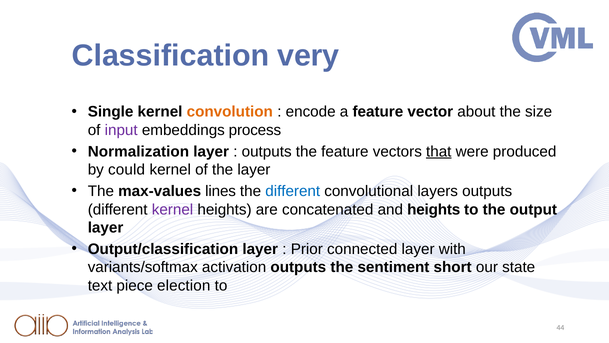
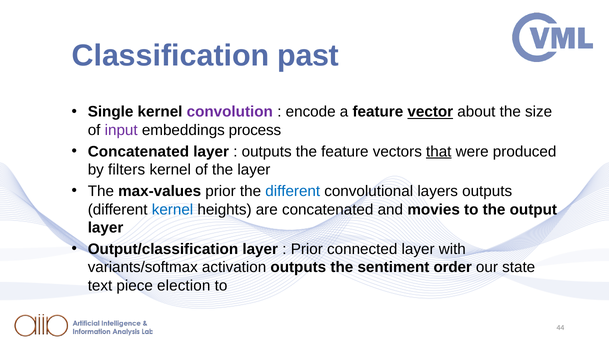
very: very -> past
convolution colour: orange -> purple
vector underline: none -> present
Normalization at (138, 151): Normalization -> Concatenated
could: could -> filters
max-values lines: lines -> prior
kernel at (173, 209) colour: purple -> blue
and heights: heights -> movies
short: short -> order
